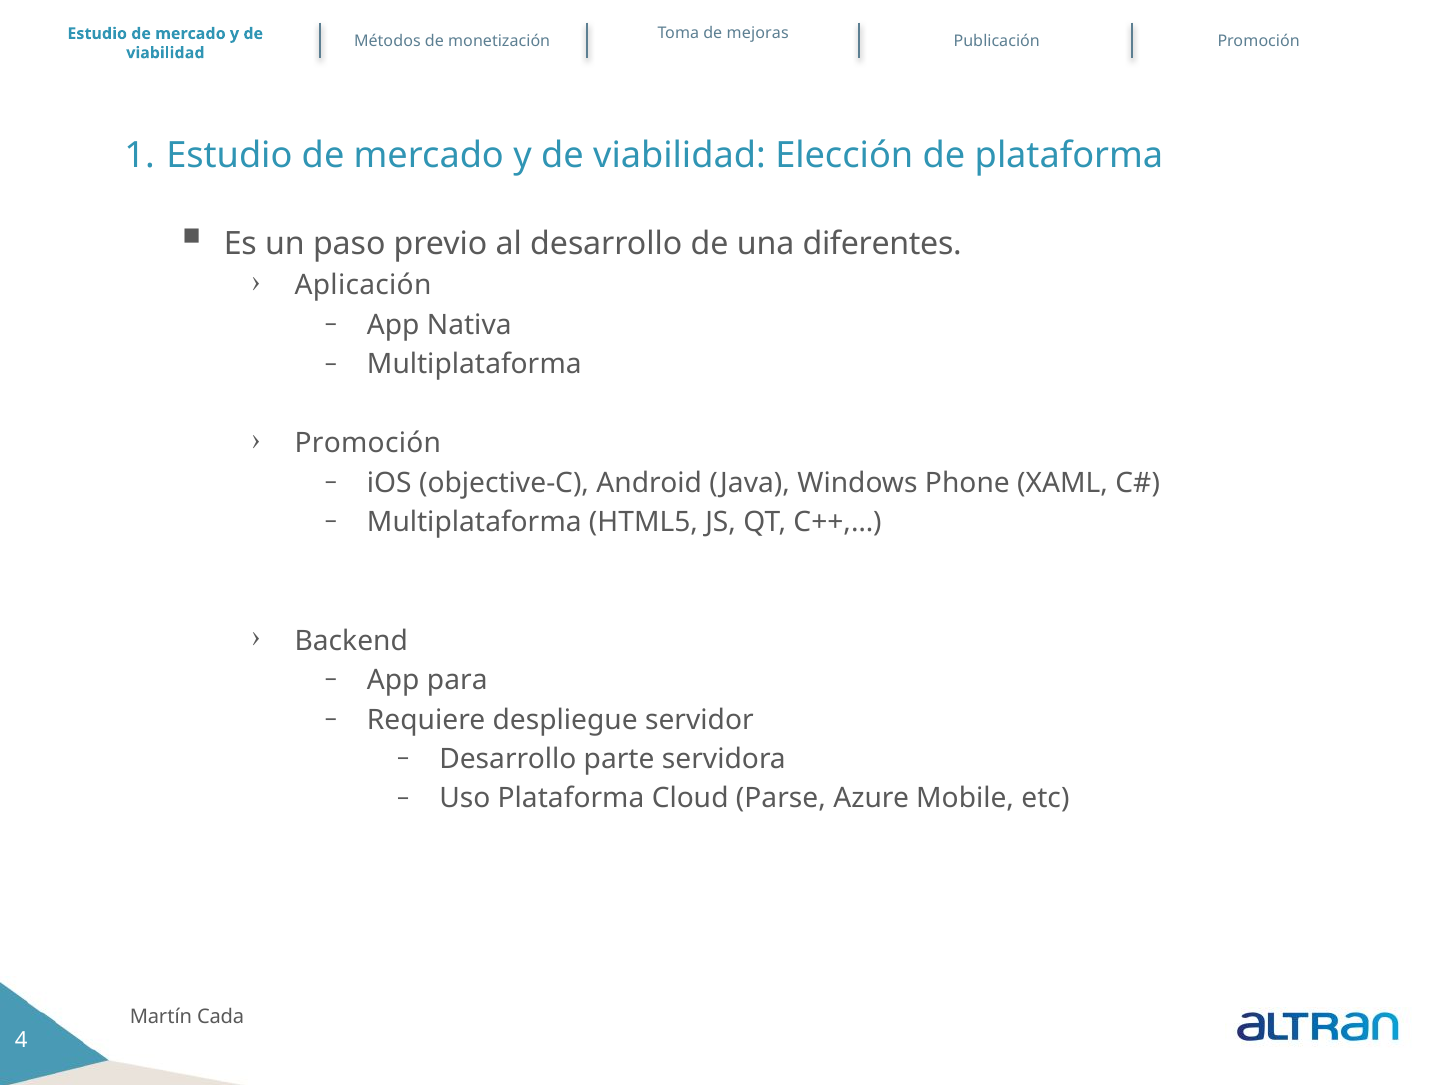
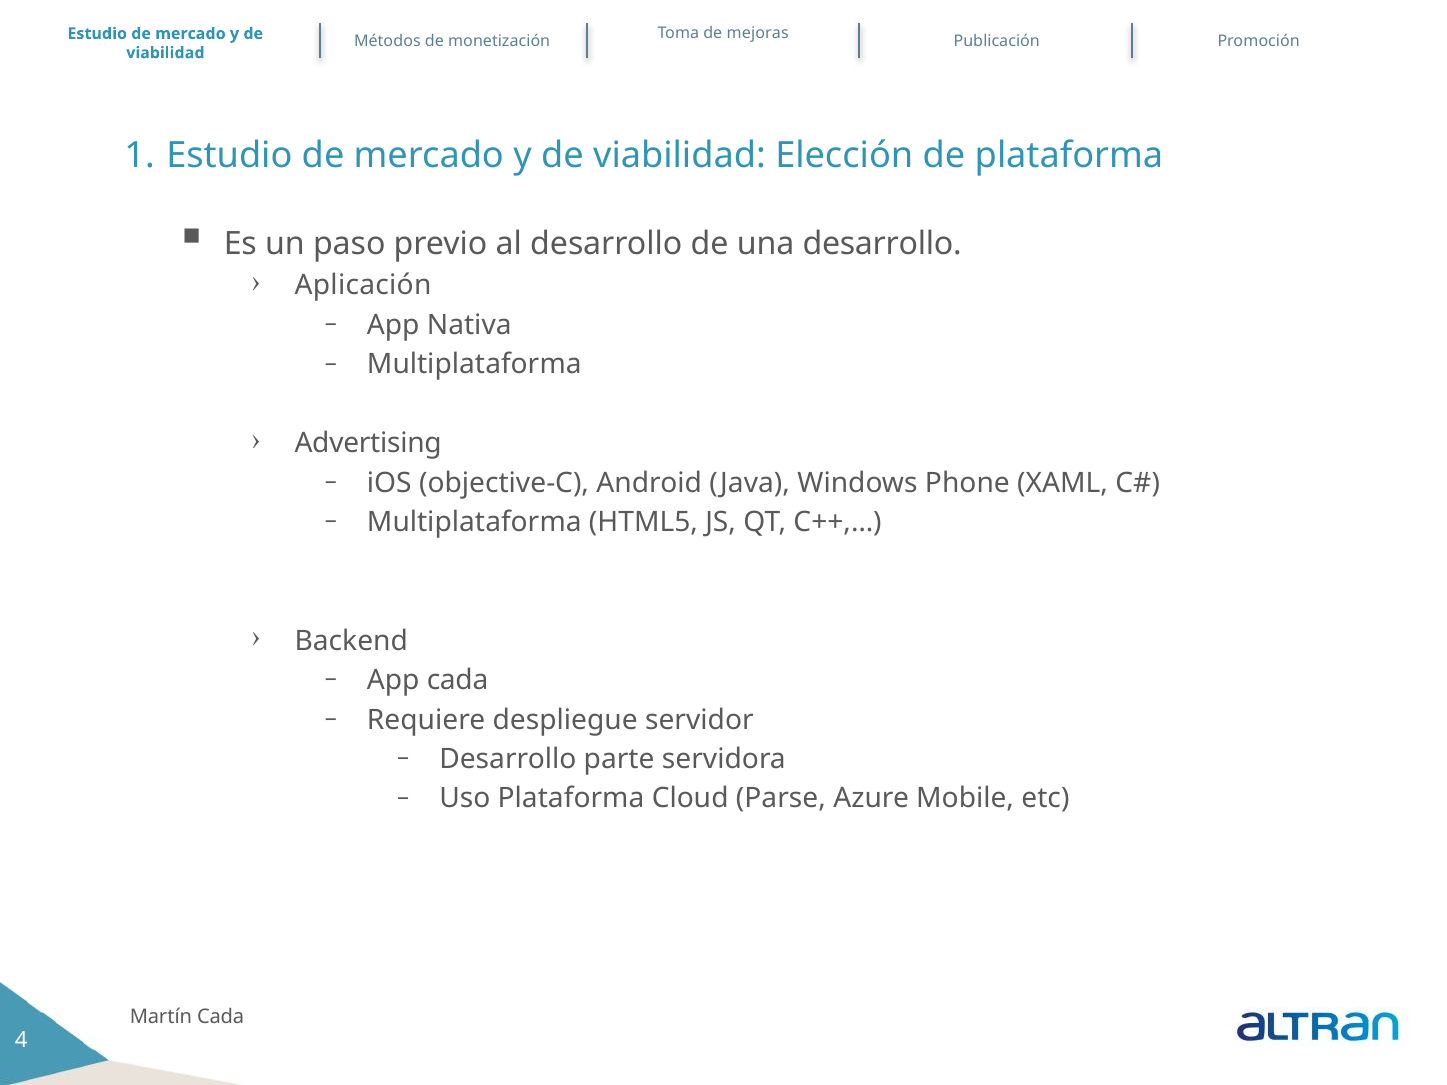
una diferentes: diferentes -> desarrollo
Promoción at (368, 444): Promoción -> Advertising
App para: para -> cada
